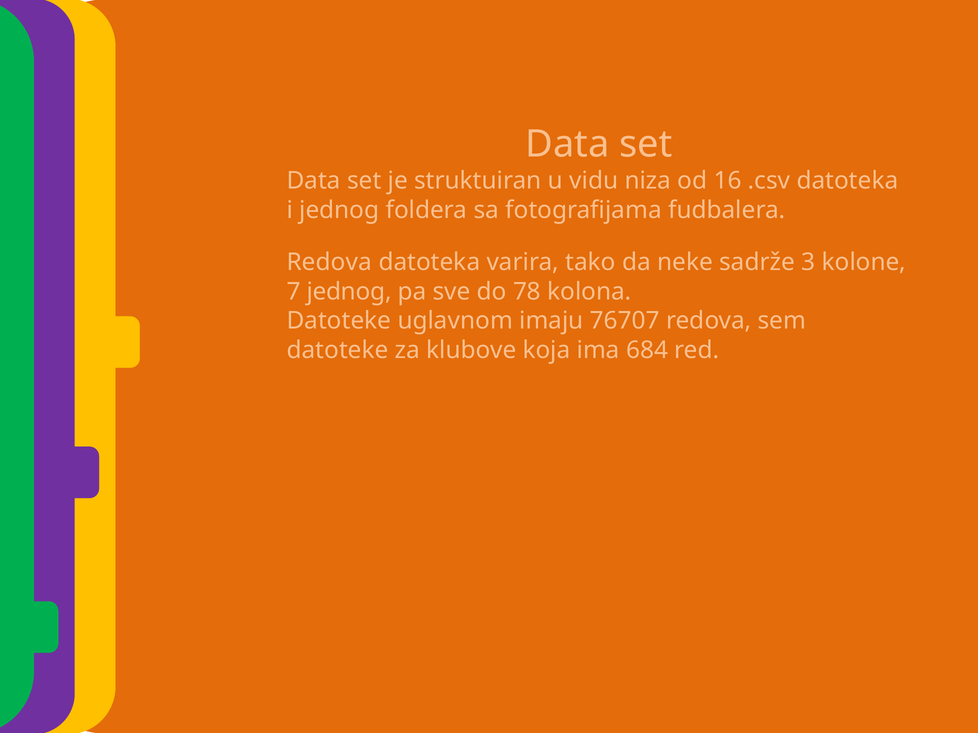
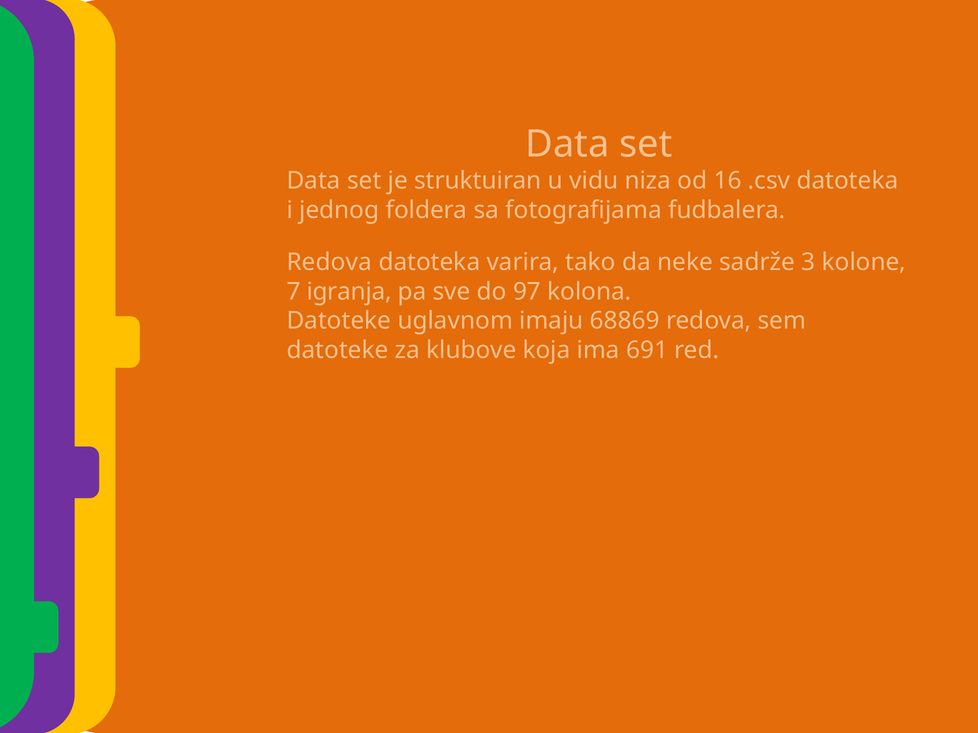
7 jednog: jednog -> igranja
78: 78 -> 97
76707: 76707 -> 68869
684: 684 -> 691
